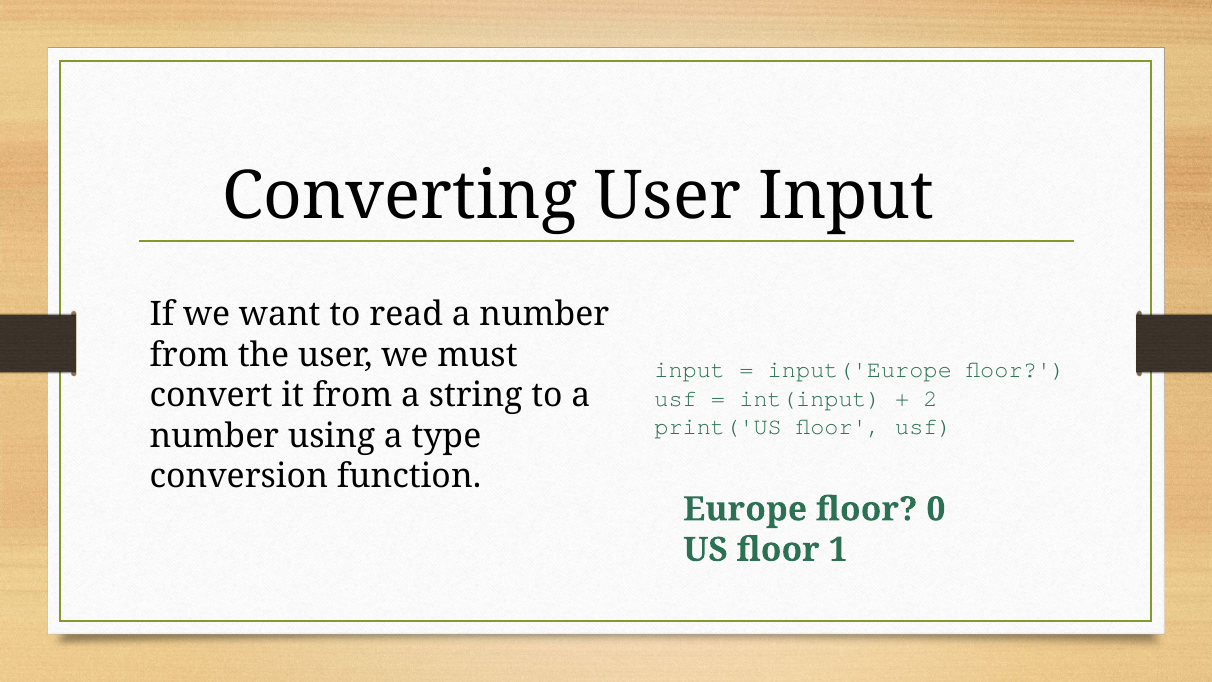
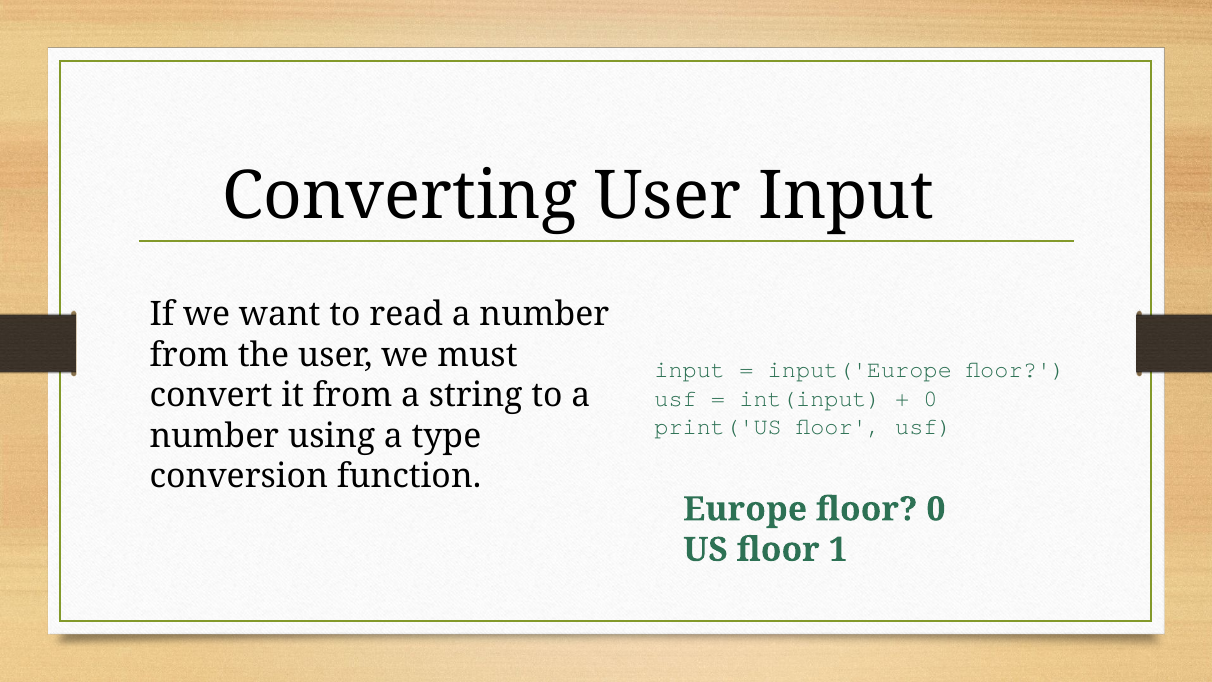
2 at (931, 398): 2 -> 0
